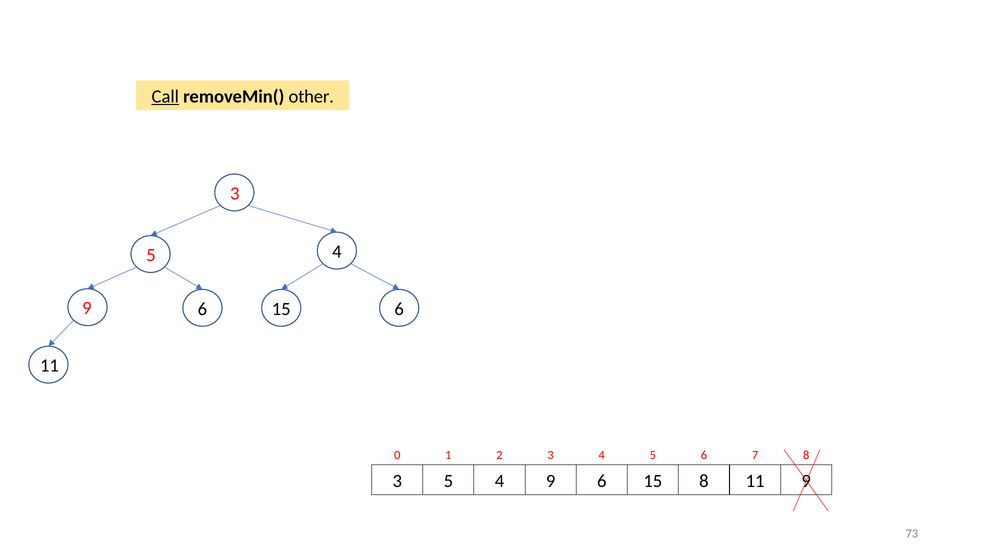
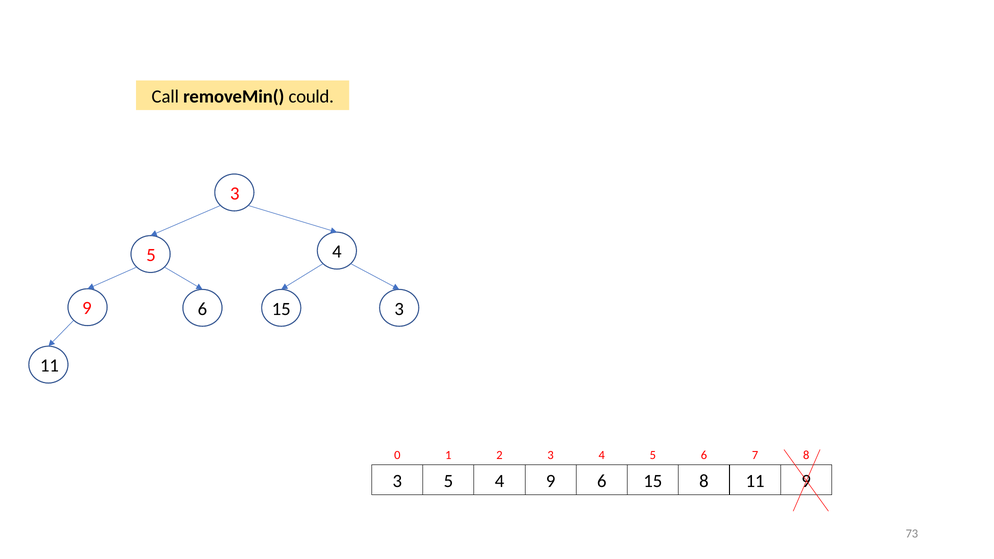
Call underline: present -> none
other: other -> could
6 at (399, 309): 6 -> 3
